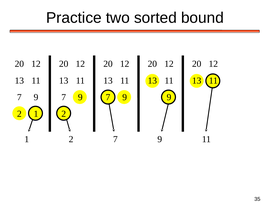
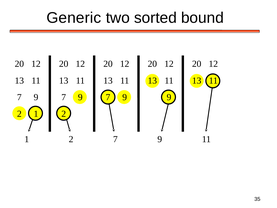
Practice: Practice -> Generic
